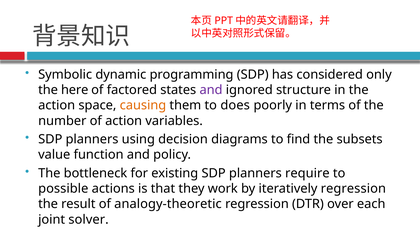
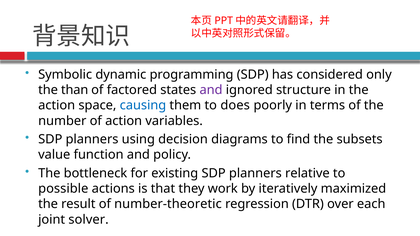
here: here -> than
causing colour: orange -> blue
require: require -> relative
iteratively regression: regression -> maximized
analogy-theoretic: analogy-theoretic -> number-theoretic
